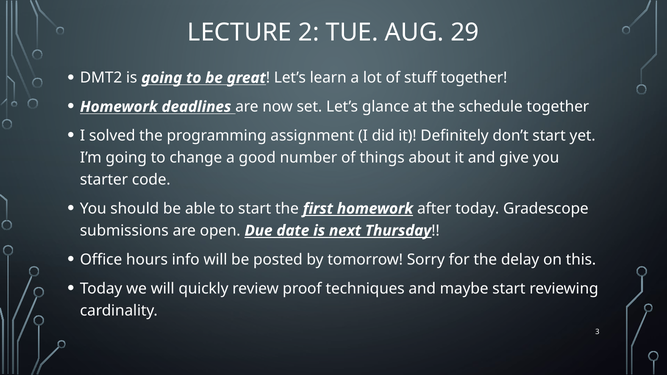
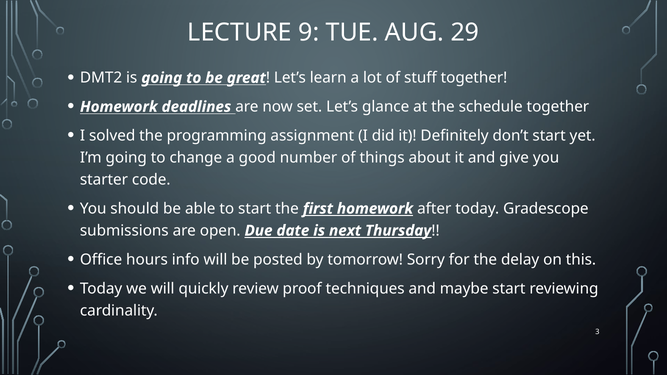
2: 2 -> 9
